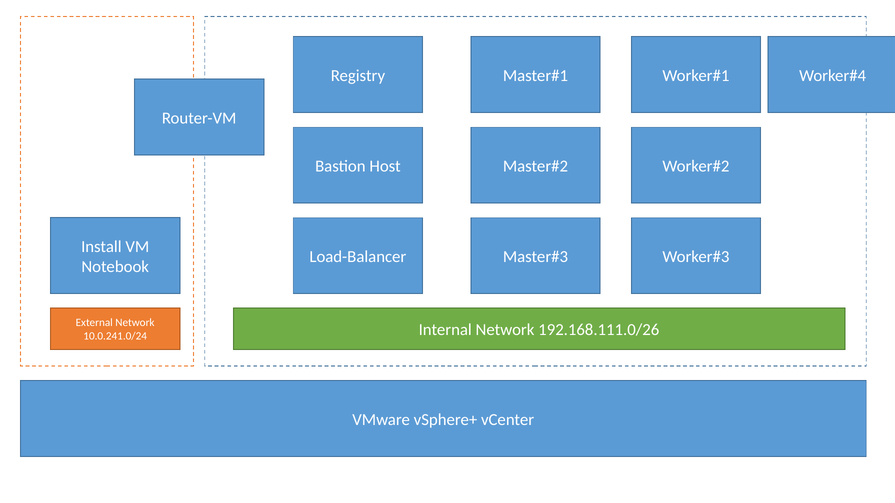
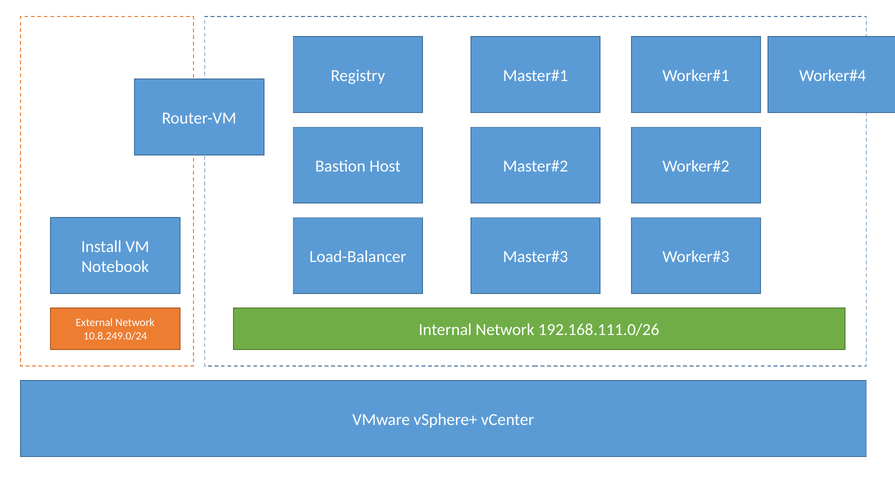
10.0.241.0/24: 10.0.241.0/24 -> 10.8.249.0/24
